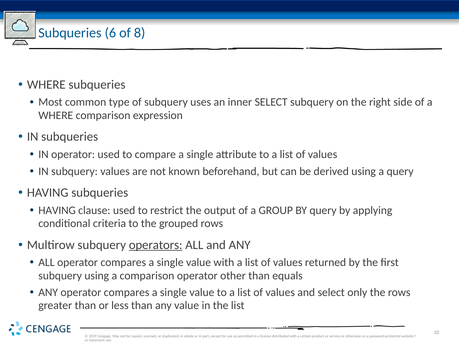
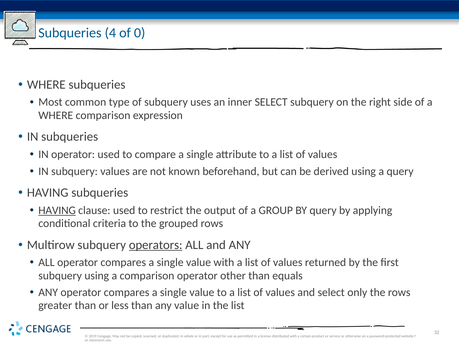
6: 6 -> 4
8: 8 -> 0
HAVING at (57, 210) underline: none -> present
